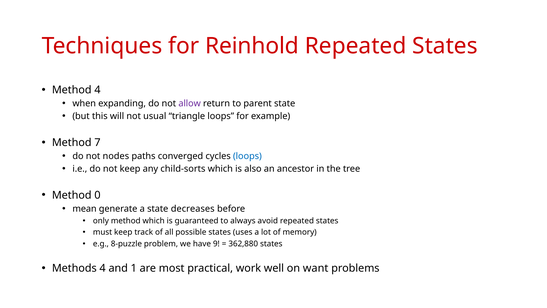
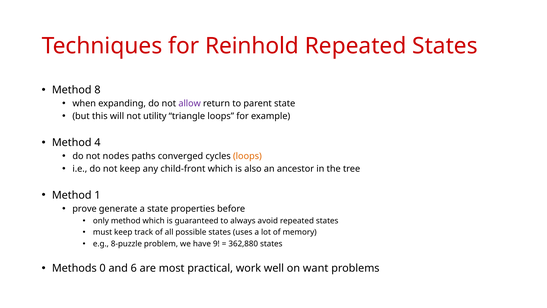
Method 4: 4 -> 8
usual: usual -> utility
7: 7 -> 4
loops at (247, 156) colour: blue -> orange
child-sorts: child-sorts -> child-front
0: 0 -> 1
mean: mean -> prove
decreases: decreases -> properties
Methods 4: 4 -> 0
1: 1 -> 6
